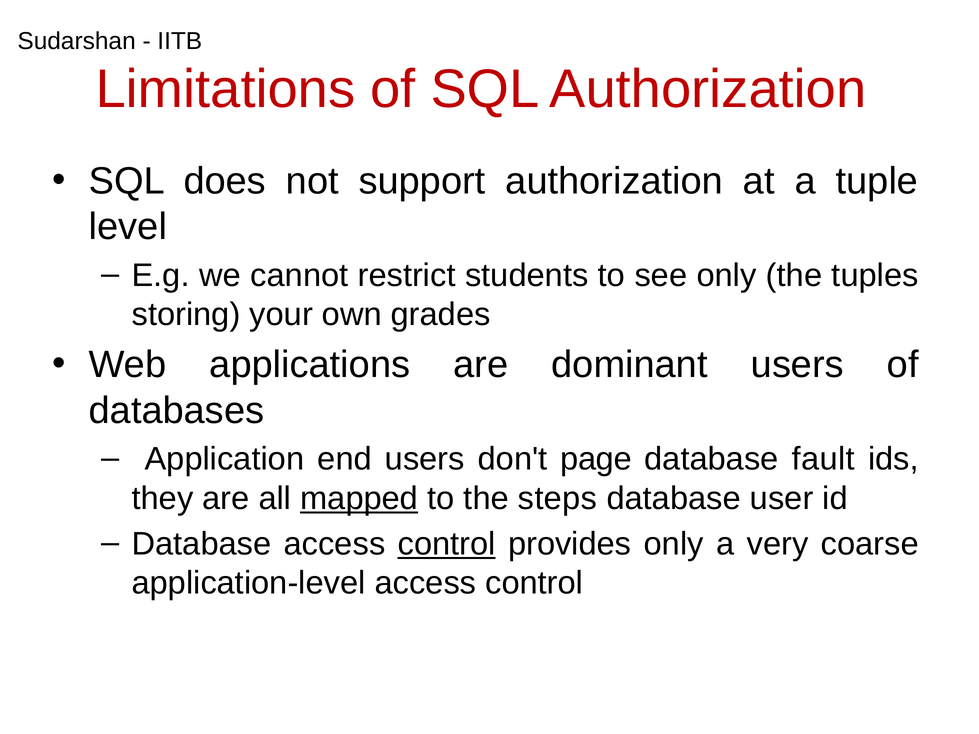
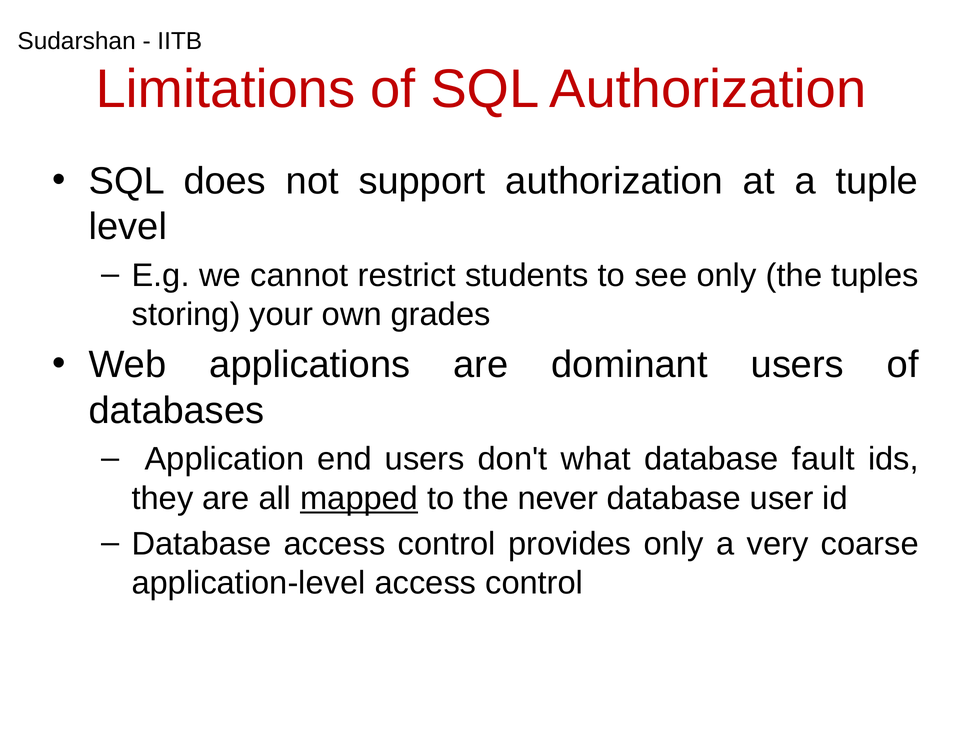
page: page -> what
steps: steps -> never
control at (447, 544) underline: present -> none
